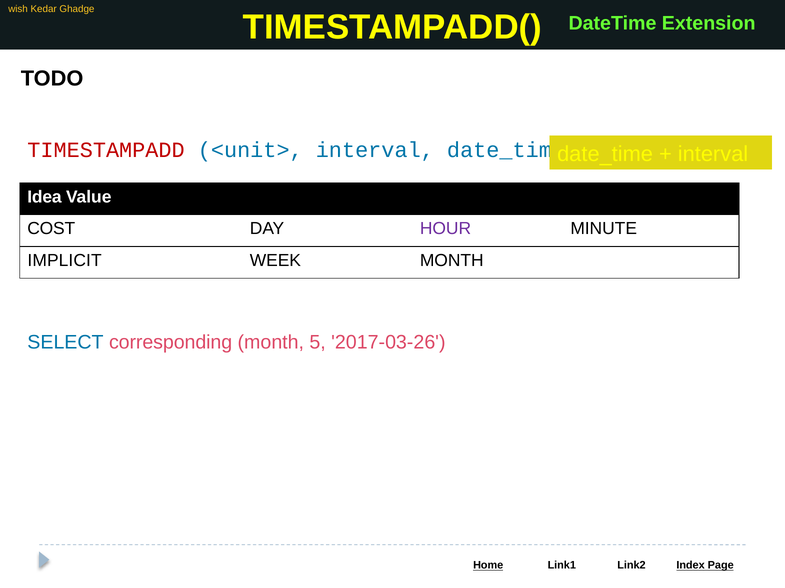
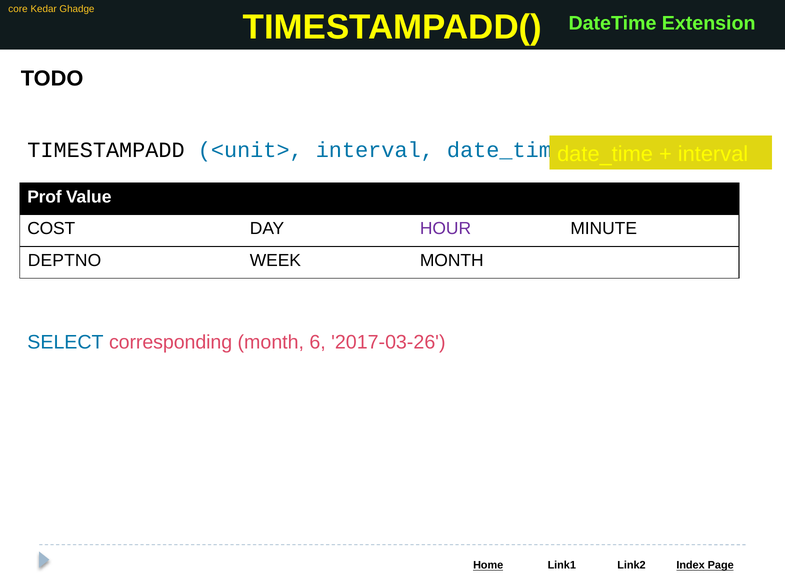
wish: wish -> core
TIMESTAMPADD colour: red -> black
Idea: Idea -> Prof
IMPLICIT: IMPLICIT -> DEPTNO
5: 5 -> 6
